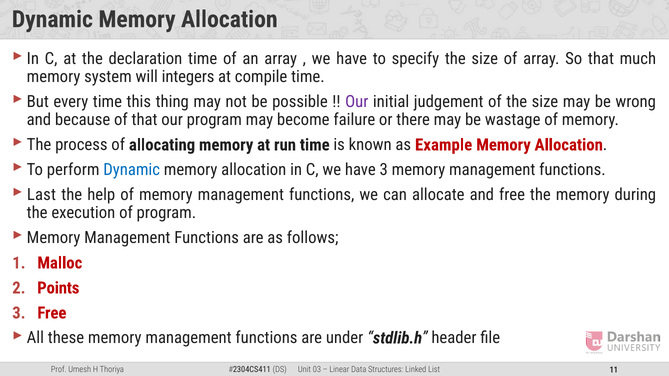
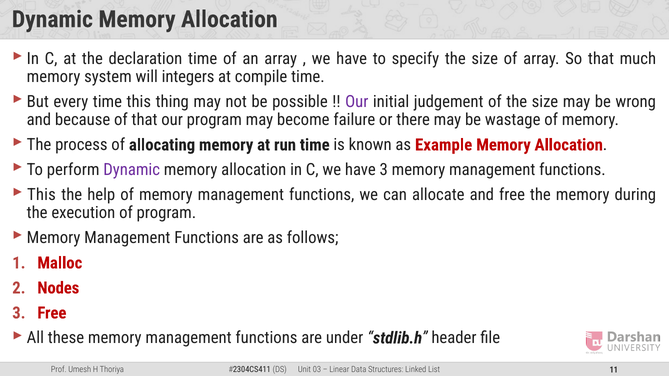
Dynamic at (132, 170) colour: blue -> purple
Last at (41, 195): Last -> This
Points: Points -> Nodes
